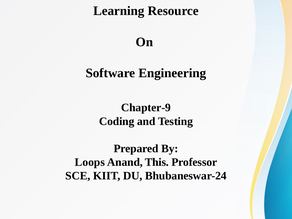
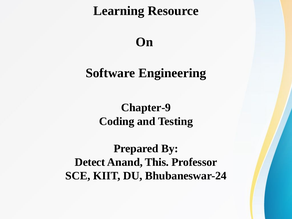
Loops: Loops -> Detect
